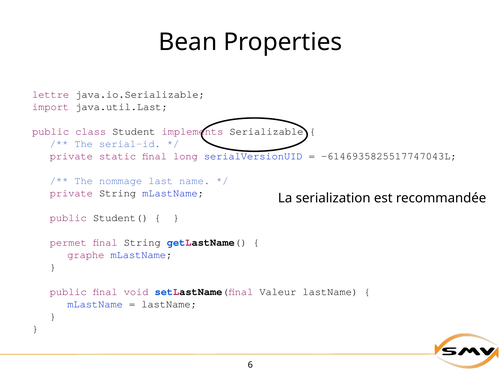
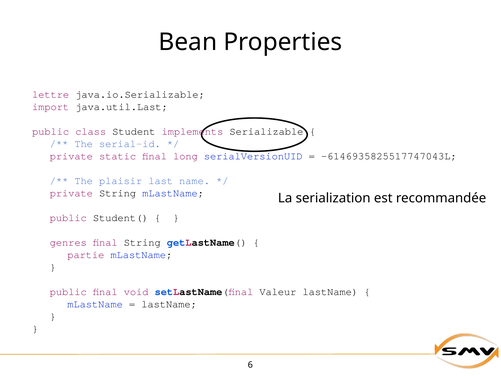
nommage: nommage -> plaisir
permet: permet -> genres
graphe: graphe -> partie
